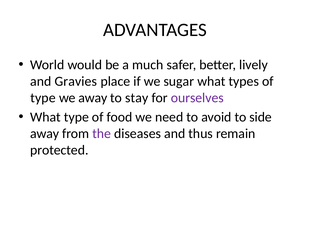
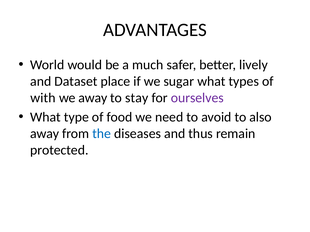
Gravies: Gravies -> Dataset
type at (43, 98): type -> with
side: side -> also
the colour: purple -> blue
